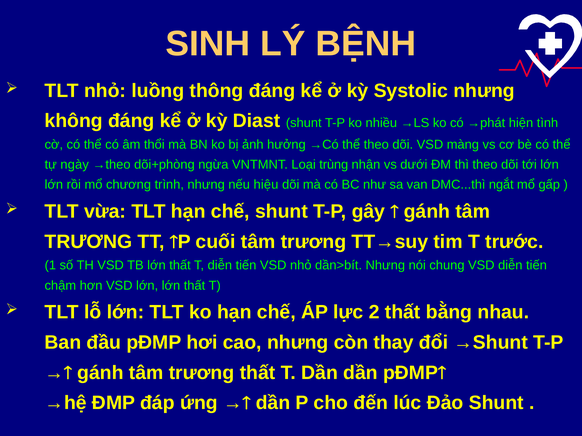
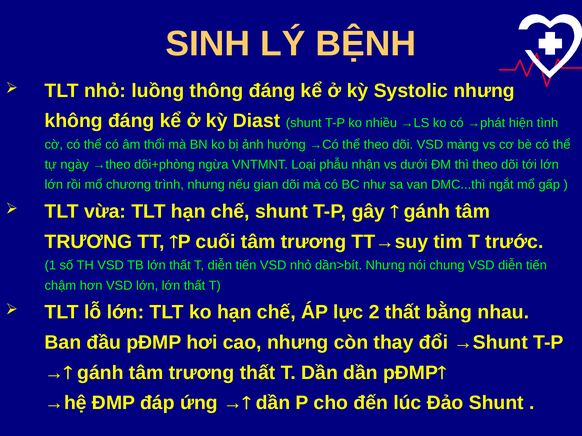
trùng: trùng -> phẫu
hiệu: hiệu -> gian
